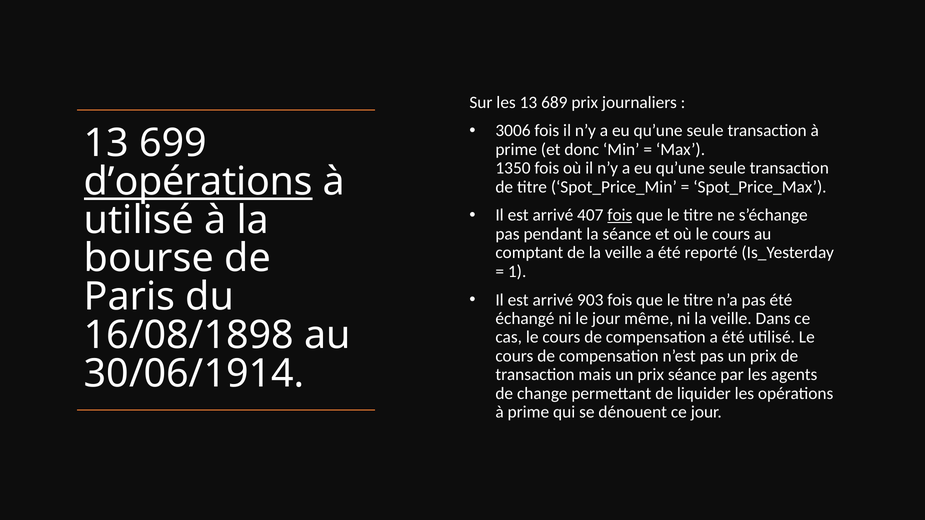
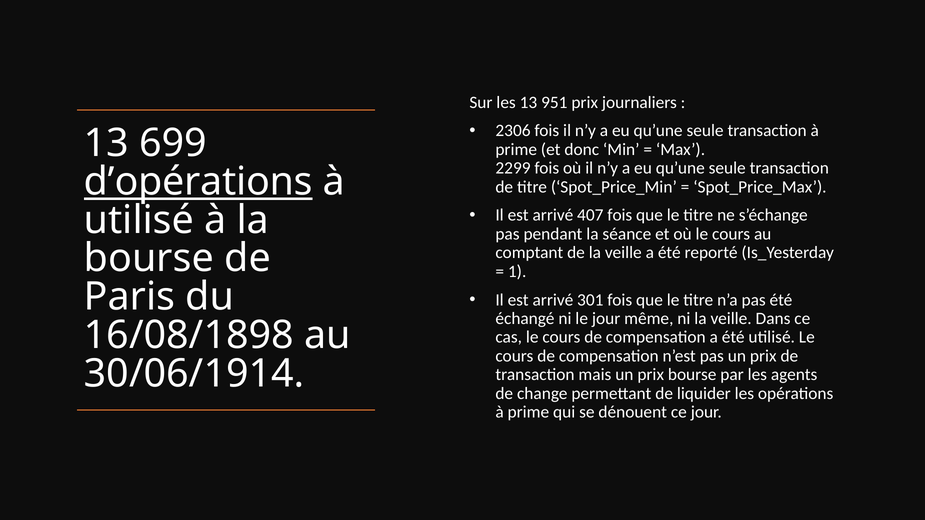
689: 689 -> 951
3006: 3006 -> 2306
1350: 1350 -> 2299
fois at (620, 215) underline: present -> none
903: 903 -> 301
prix séance: séance -> bourse
